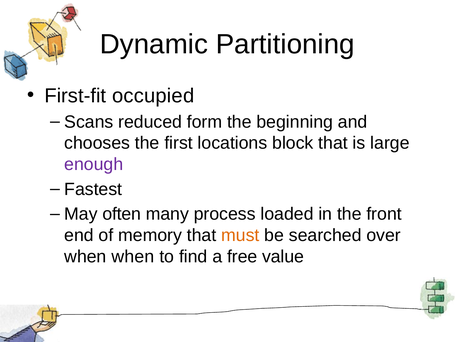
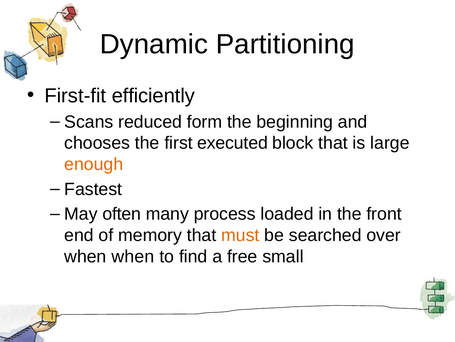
occupied: occupied -> efficiently
locations: locations -> executed
enough colour: purple -> orange
value: value -> small
